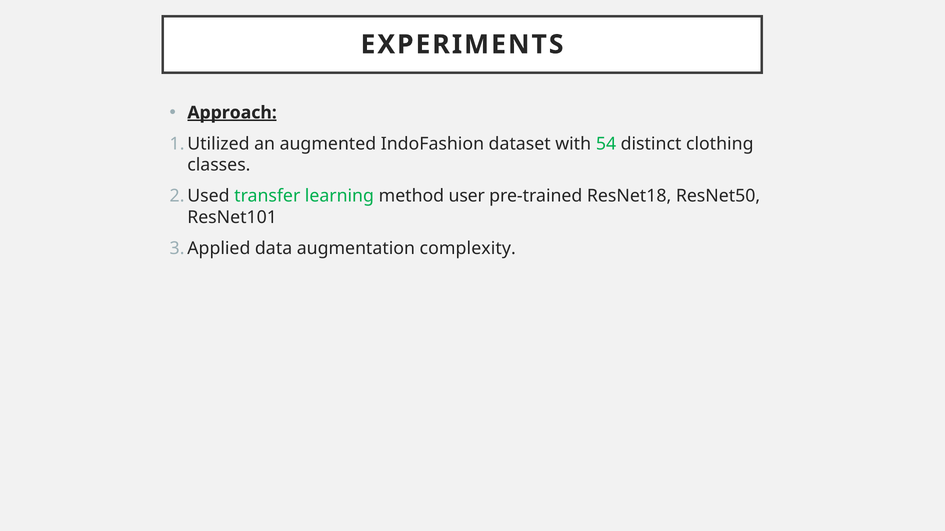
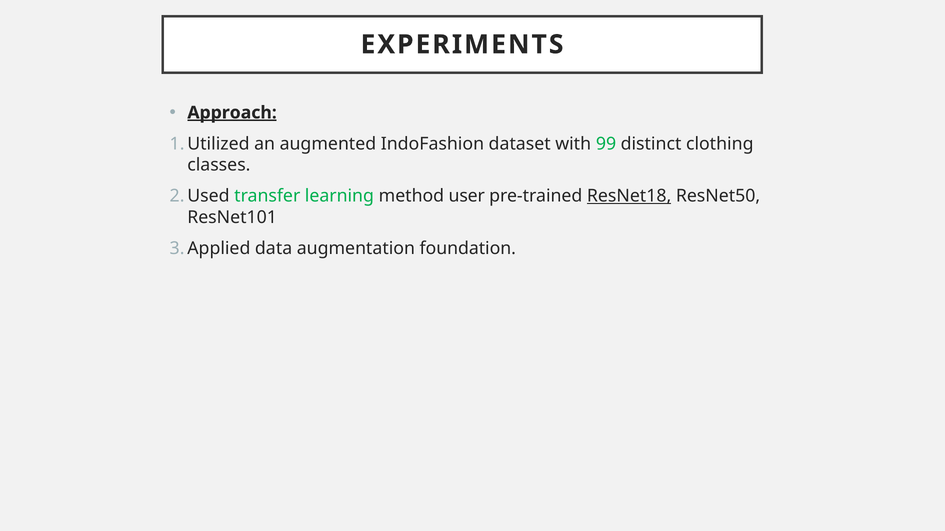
54: 54 -> 99
ResNet18 underline: none -> present
complexity: complexity -> foundation
